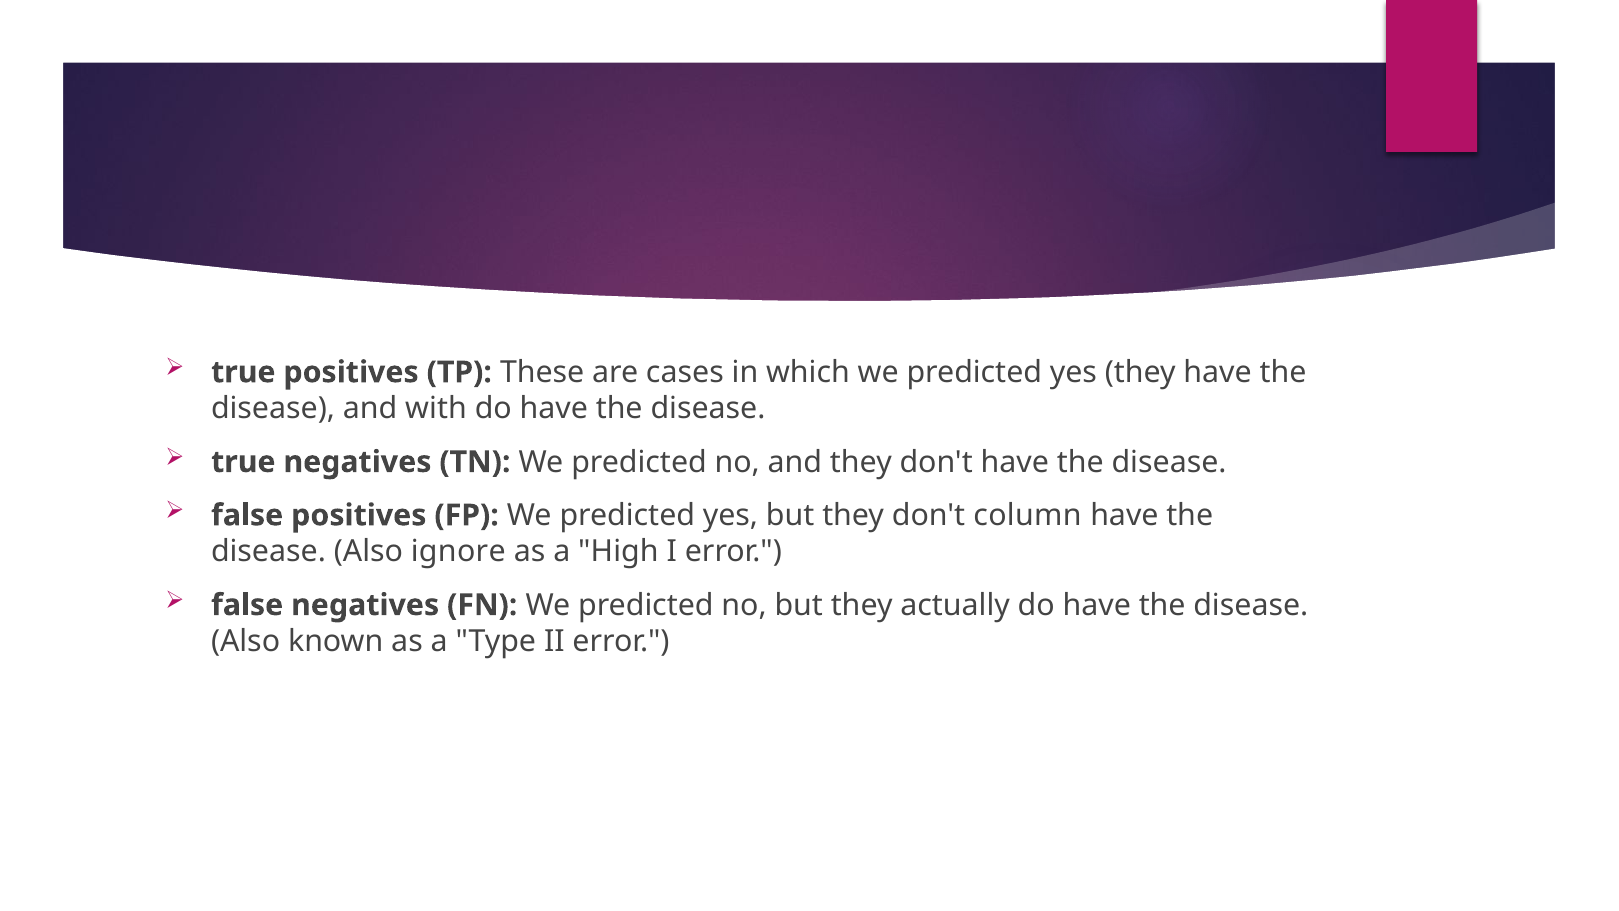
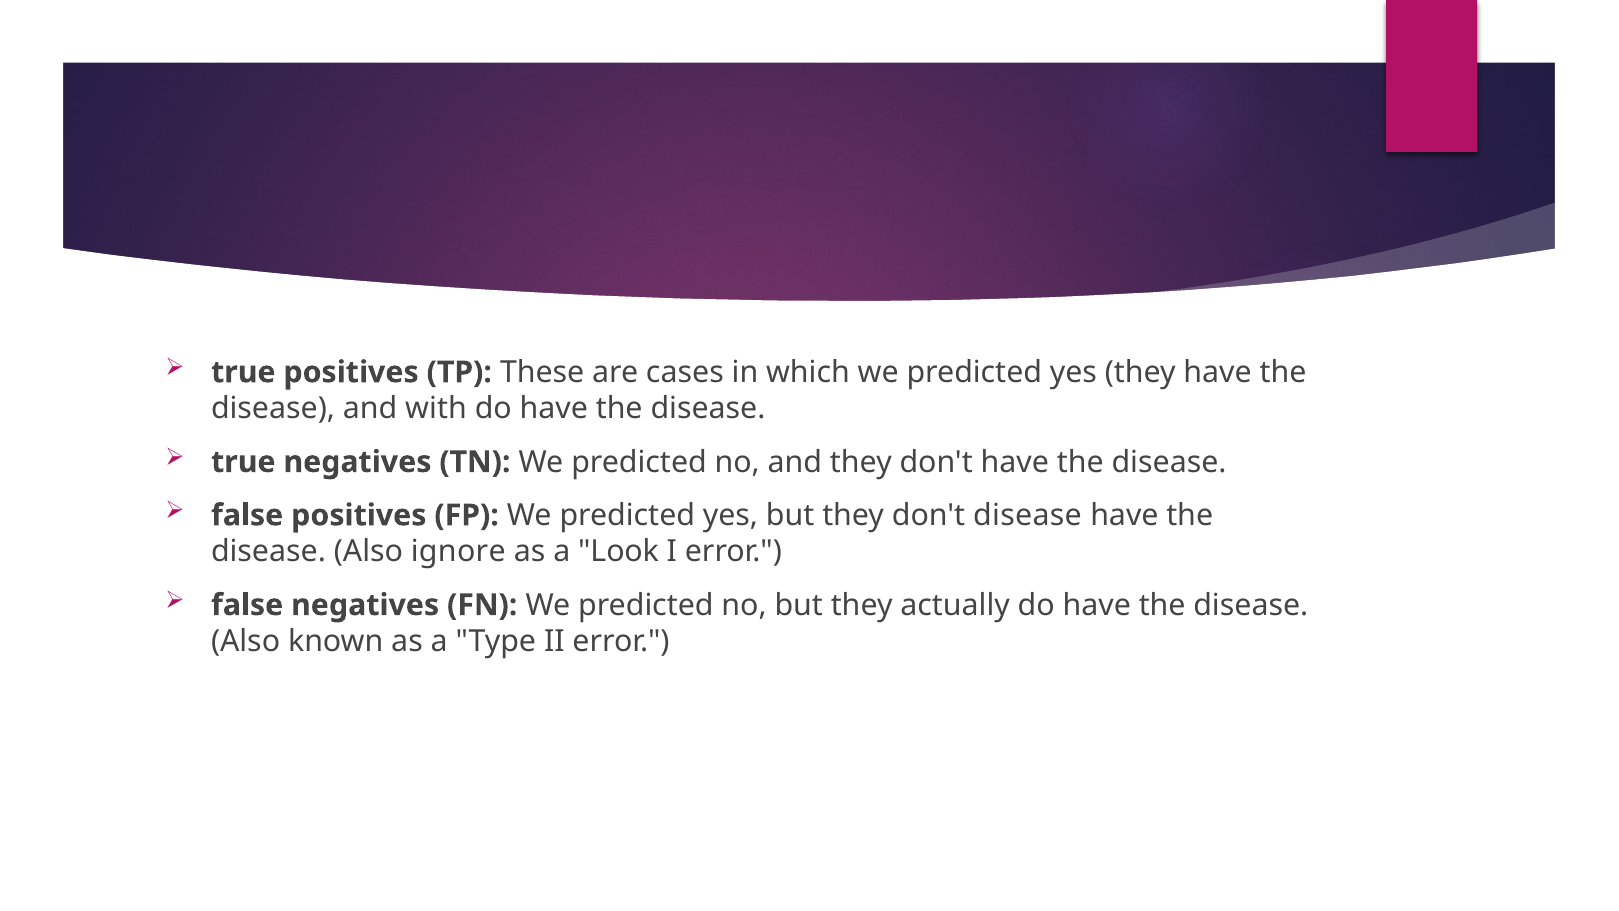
don't column: column -> disease
High: High -> Look
